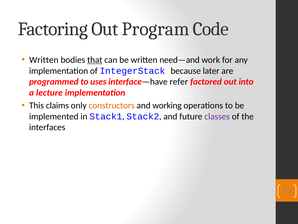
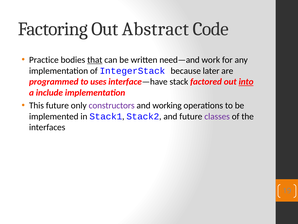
Program: Program -> Abstract
Written at (44, 60): Written -> Practice
refer: refer -> stack
into underline: none -> present
lecture: lecture -> include
This claims: claims -> future
constructors colour: orange -> purple
